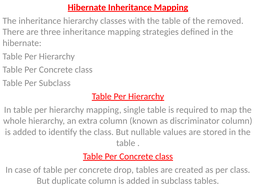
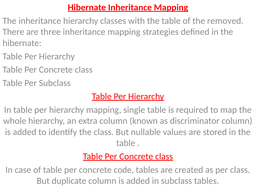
drop: drop -> code
